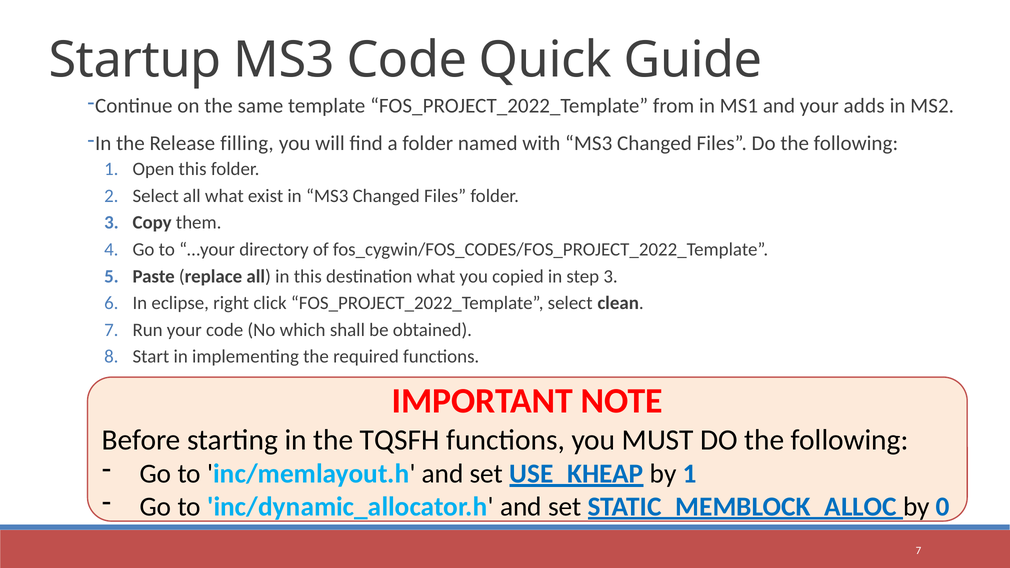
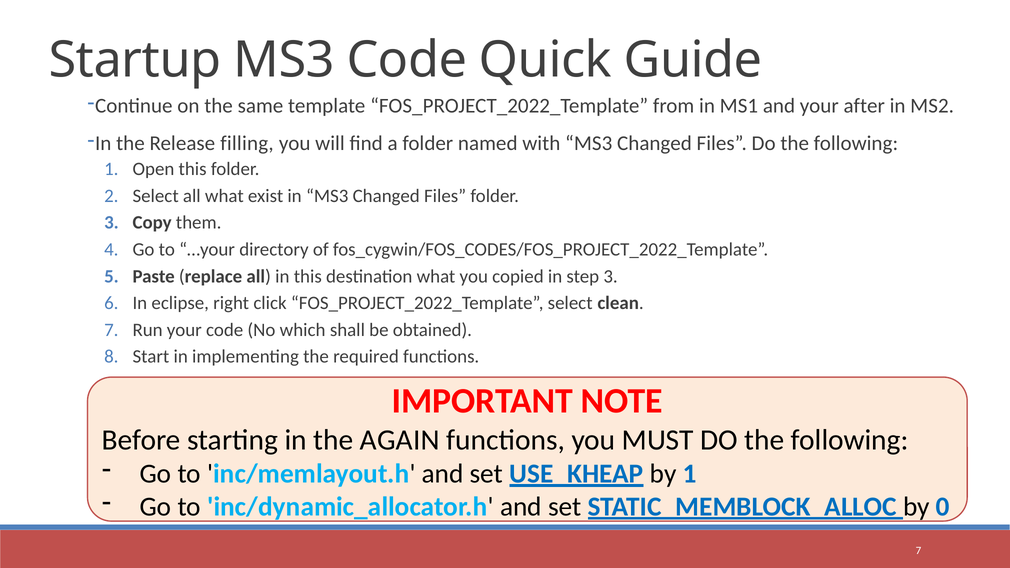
adds: adds -> after
TQSFH: TQSFH -> AGAIN
